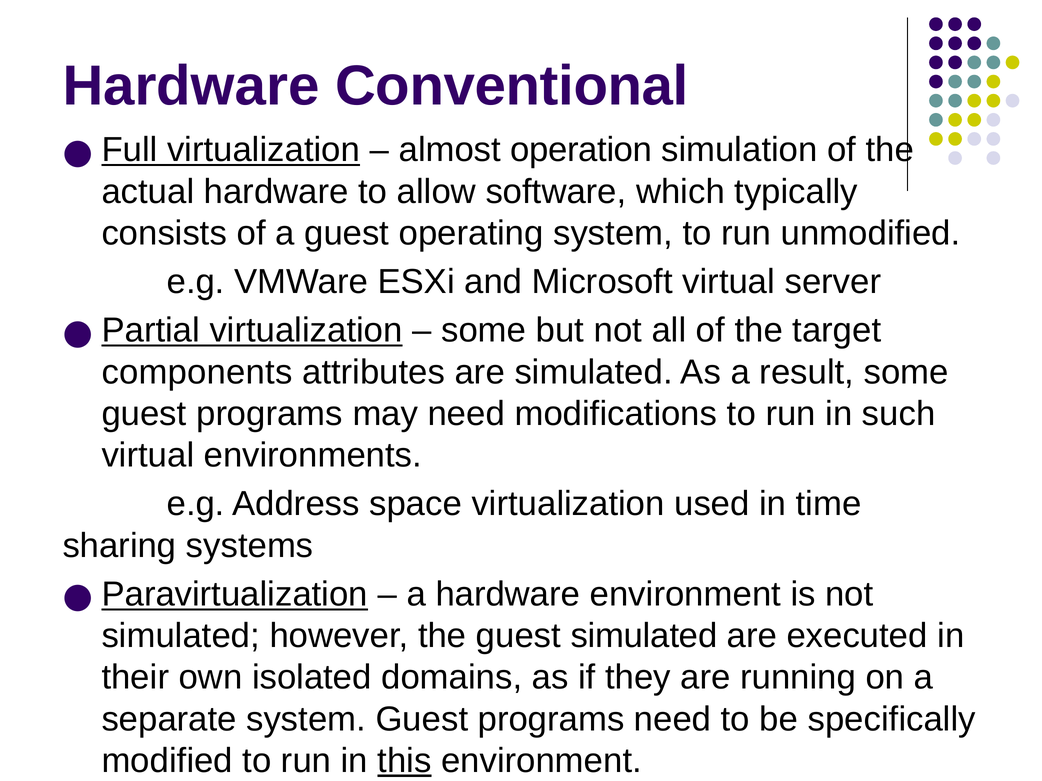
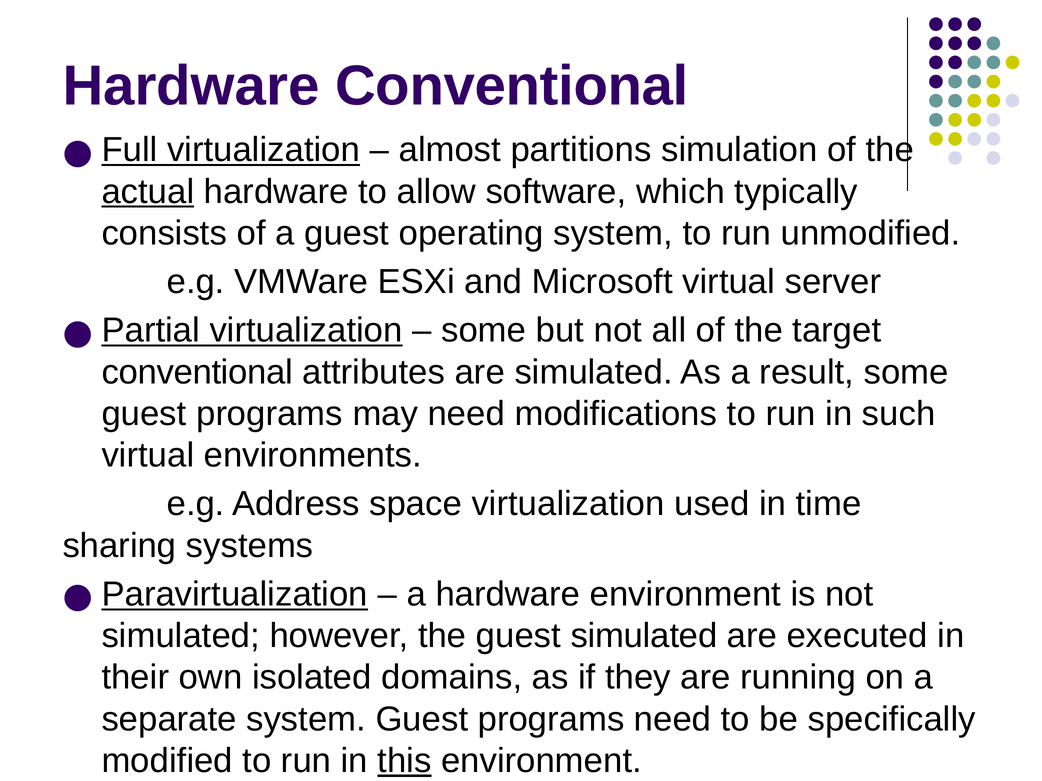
operation: operation -> partitions
actual underline: none -> present
components at (197, 372): components -> conventional
